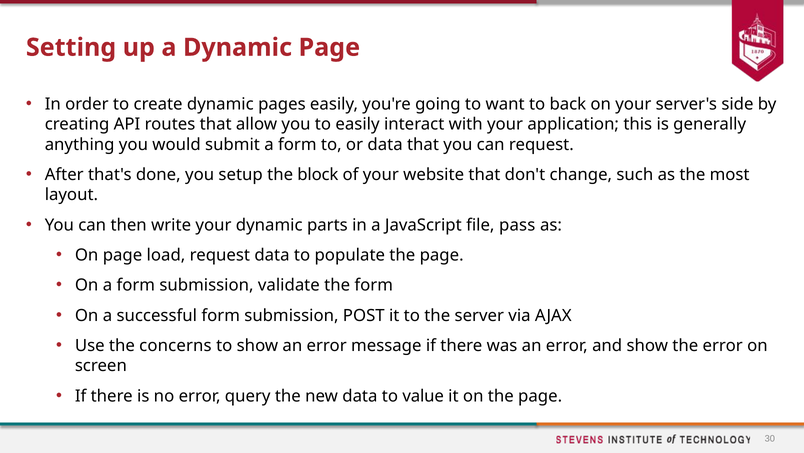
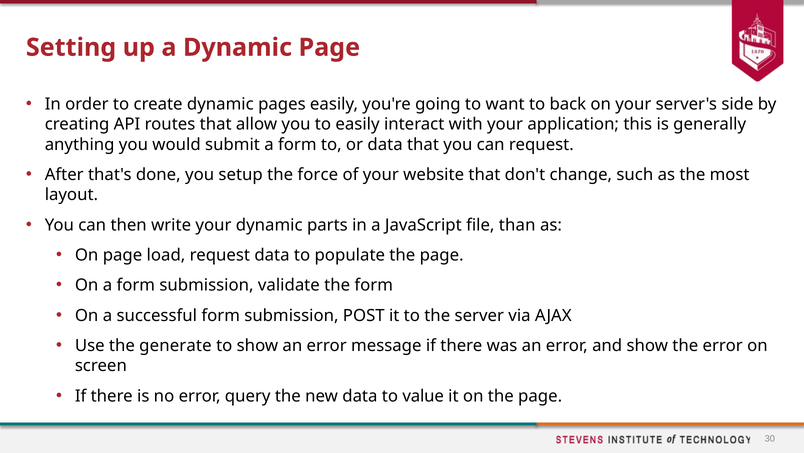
block: block -> force
pass: pass -> than
concerns: concerns -> generate
